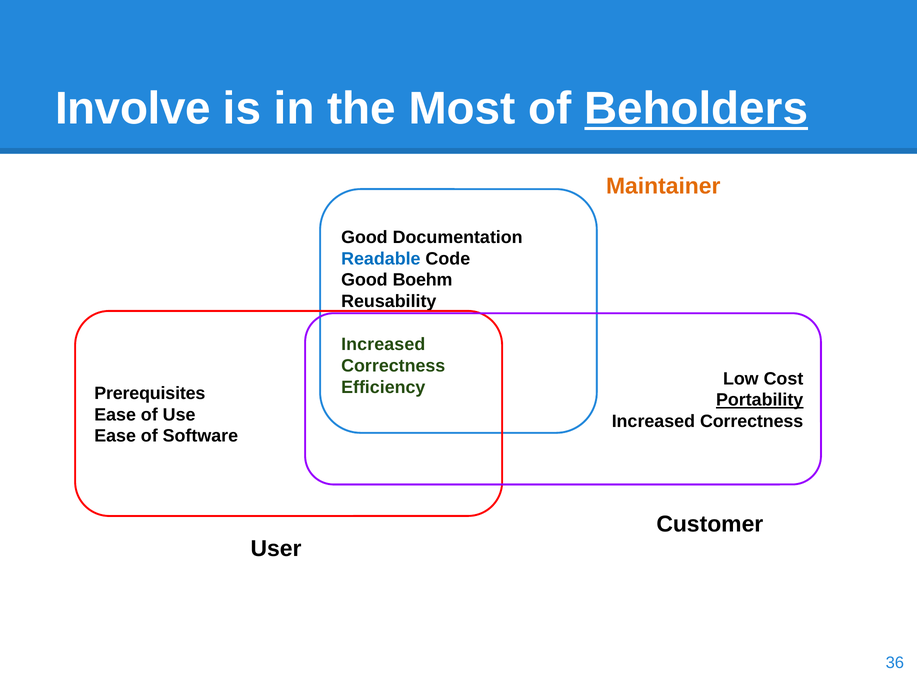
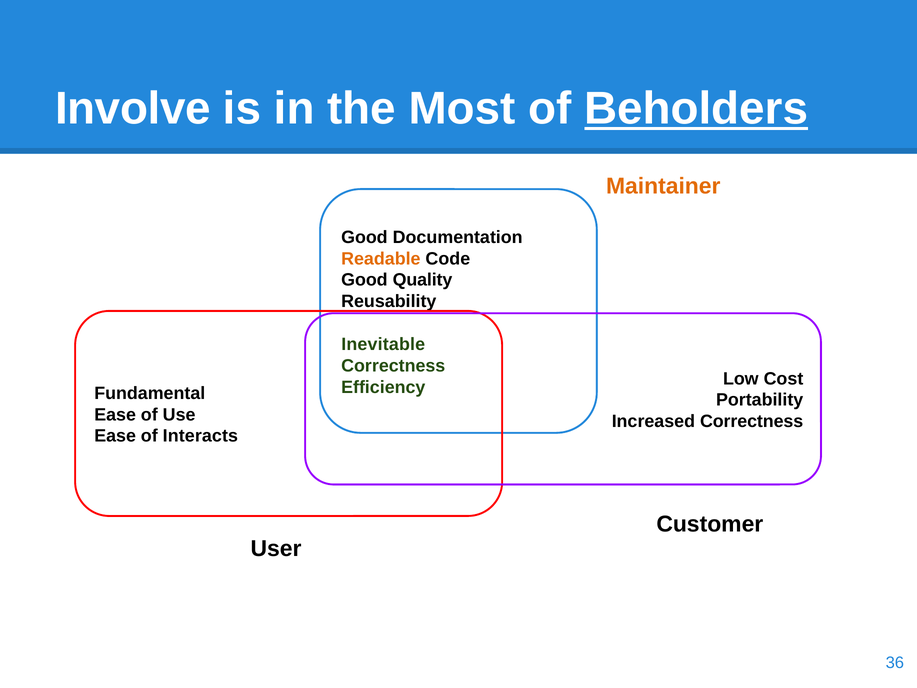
Readable colour: blue -> orange
Boehm: Boehm -> Quality
Increased at (383, 344): Increased -> Inevitable
Prerequisites: Prerequisites -> Fundamental
Portability underline: present -> none
Software: Software -> Interacts
